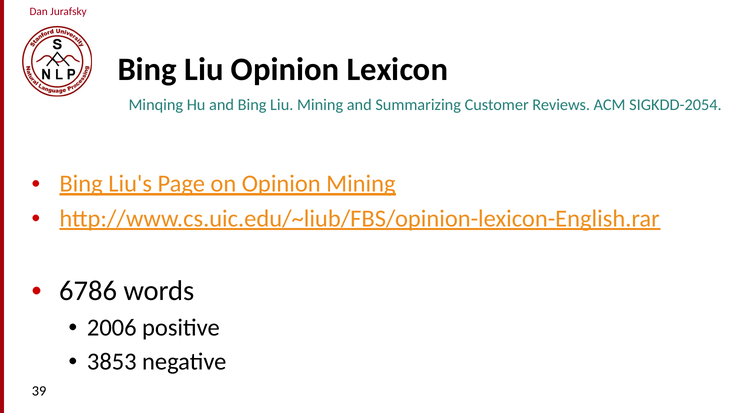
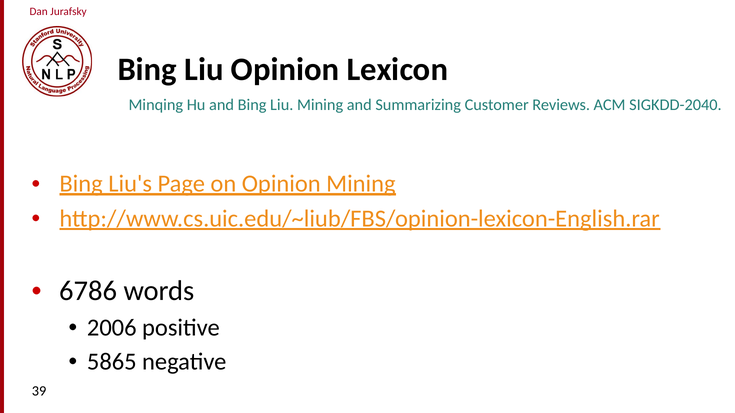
SIGKDD-2054: SIGKDD-2054 -> SIGKDD-2040
3853: 3853 -> 5865
